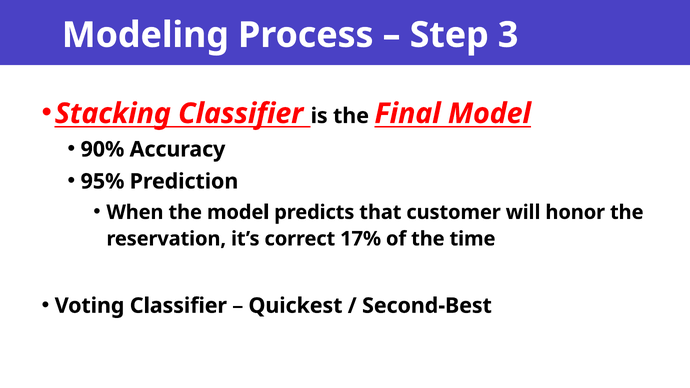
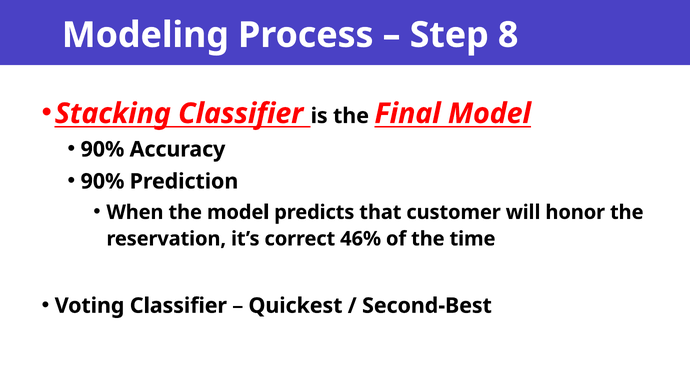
3: 3 -> 8
95% at (103, 181): 95% -> 90%
17%: 17% -> 46%
